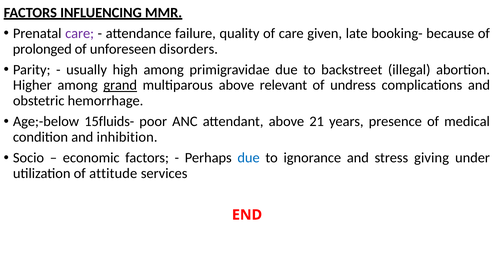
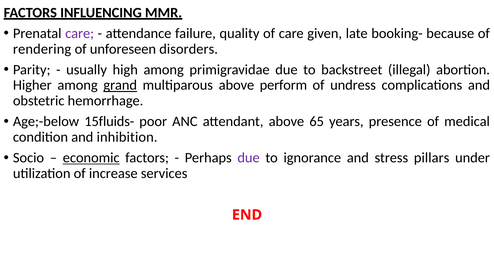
prolonged: prolonged -> rendering
relevant: relevant -> perform
21: 21 -> 65
economic underline: none -> present
due at (249, 158) colour: blue -> purple
giving: giving -> pillars
attitude: attitude -> increase
